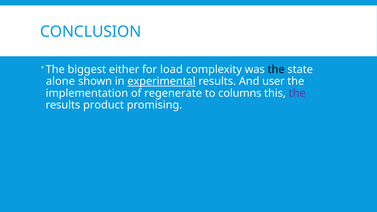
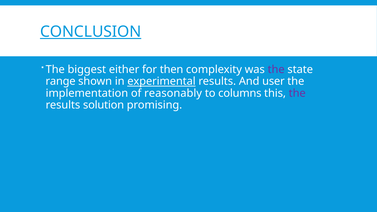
CONCLUSION underline: none -> present
load: load -> then
the at (276, 69) colour: black -> purple
alone: alone -> range
regenerate: regenerate -> reasonably
product: product -> solution
